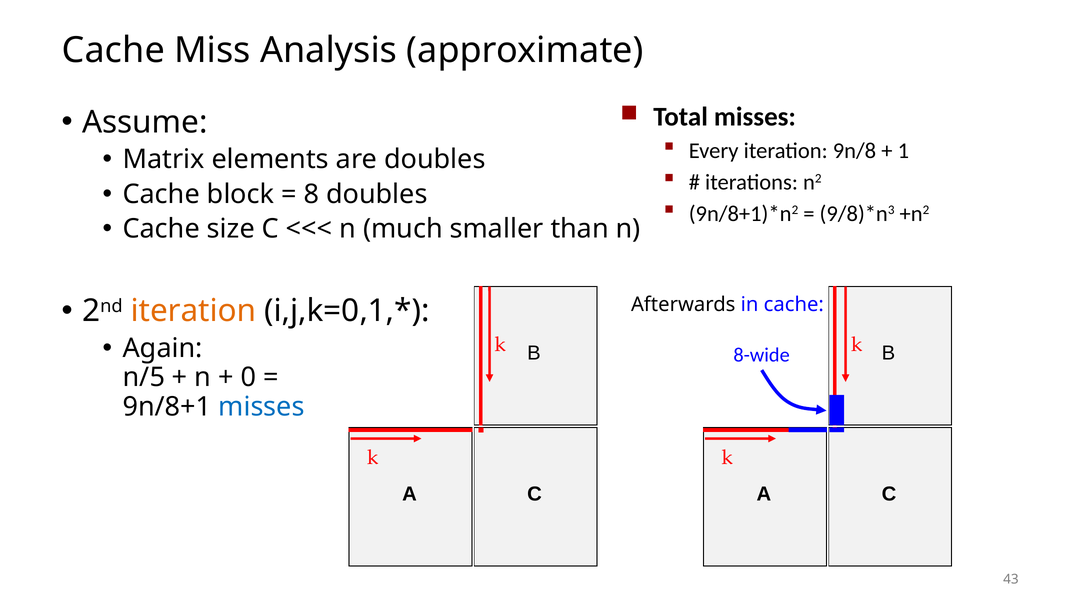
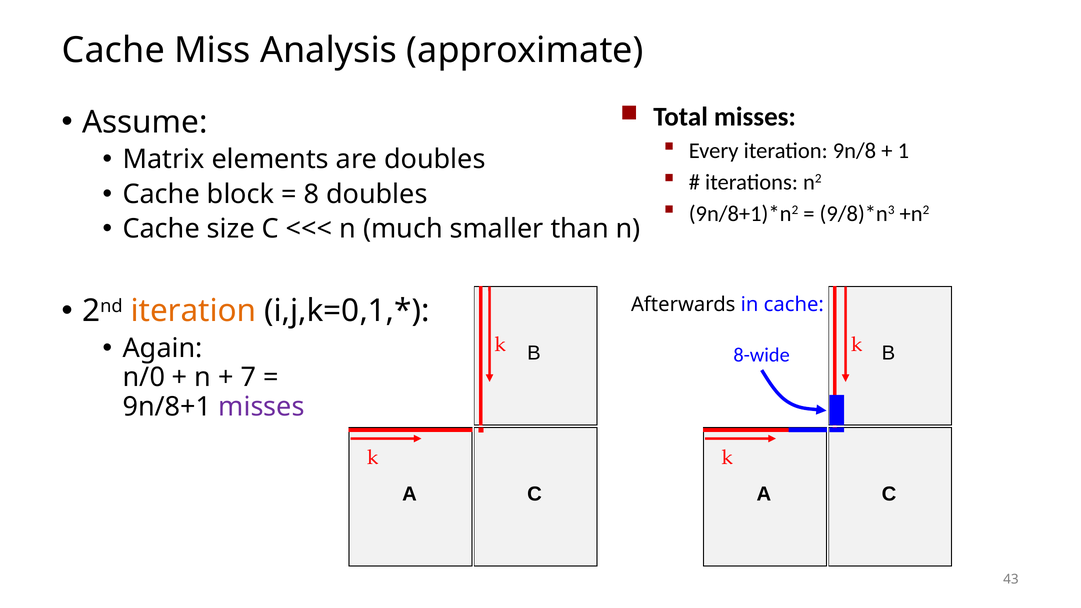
n/5: n/5 -> n/0
0: 0 -> 7
misses at (261, 407) colour: blue -> purple
